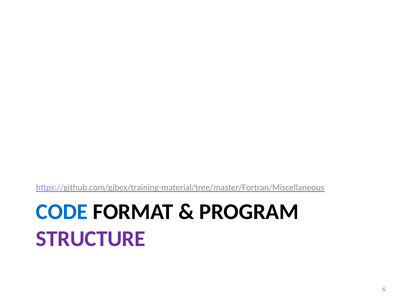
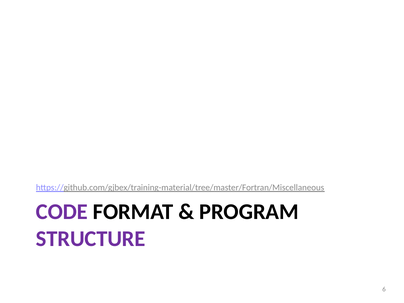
CODE colour: blue -> purple
